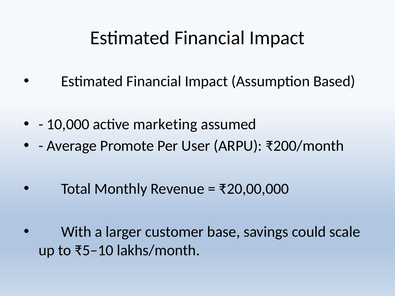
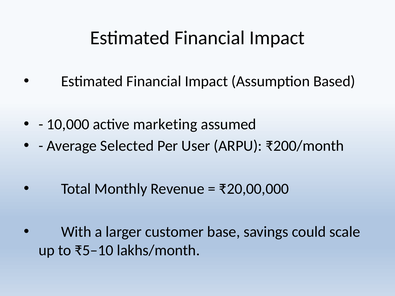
Promote: Promote -> Selected
